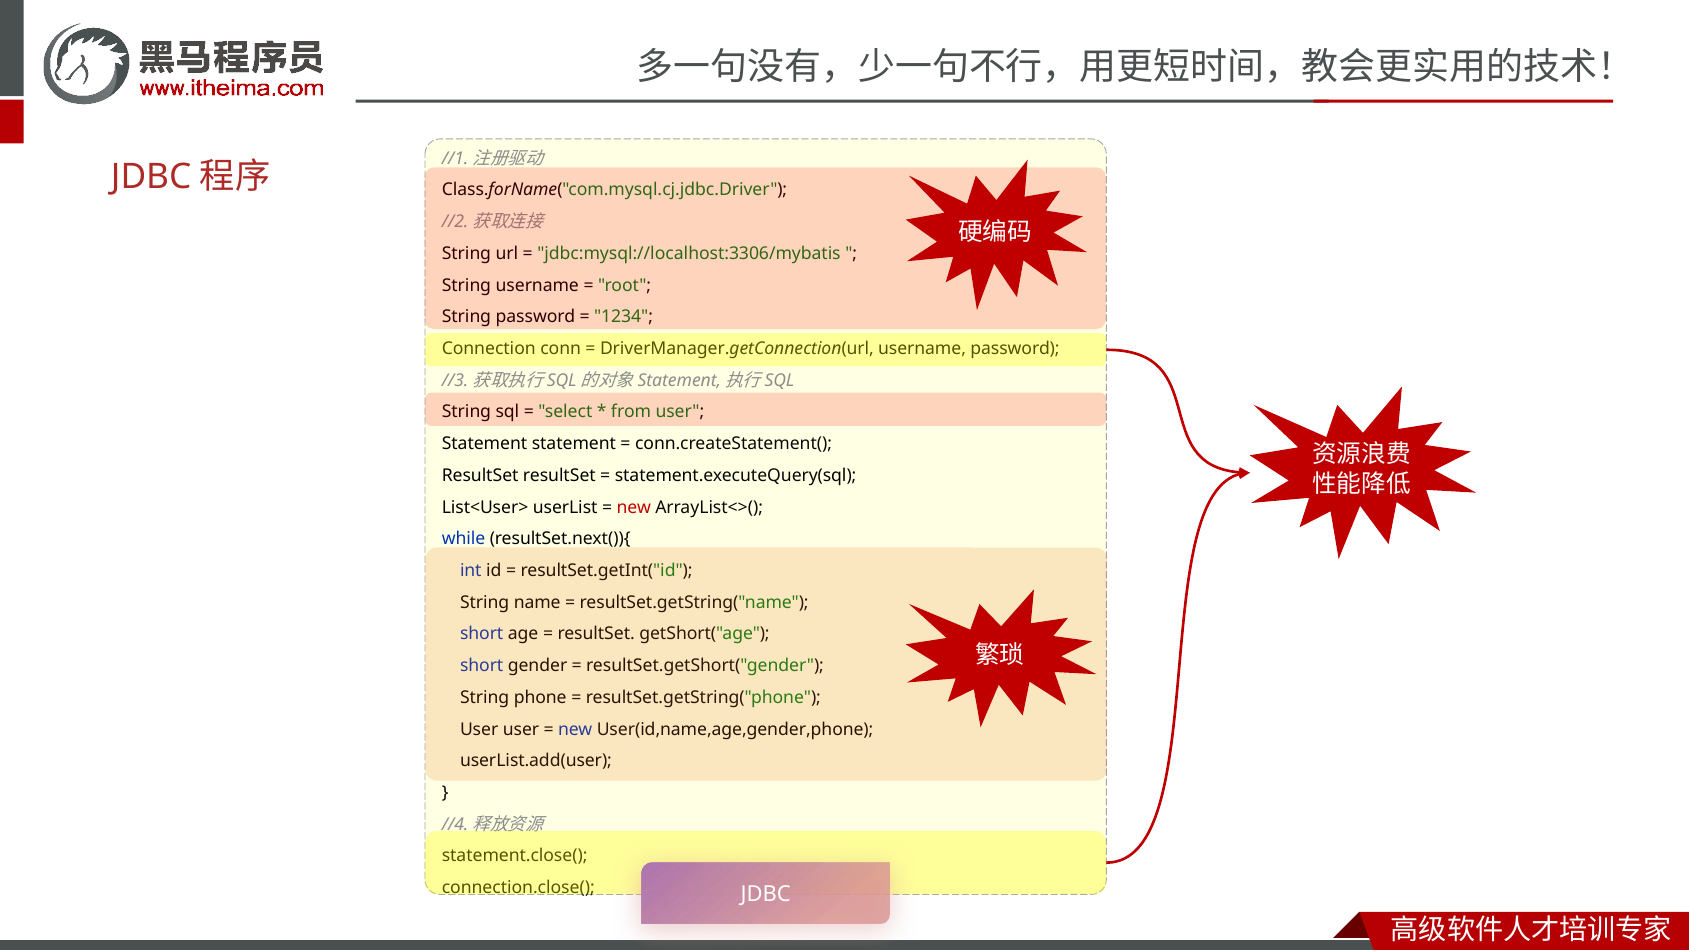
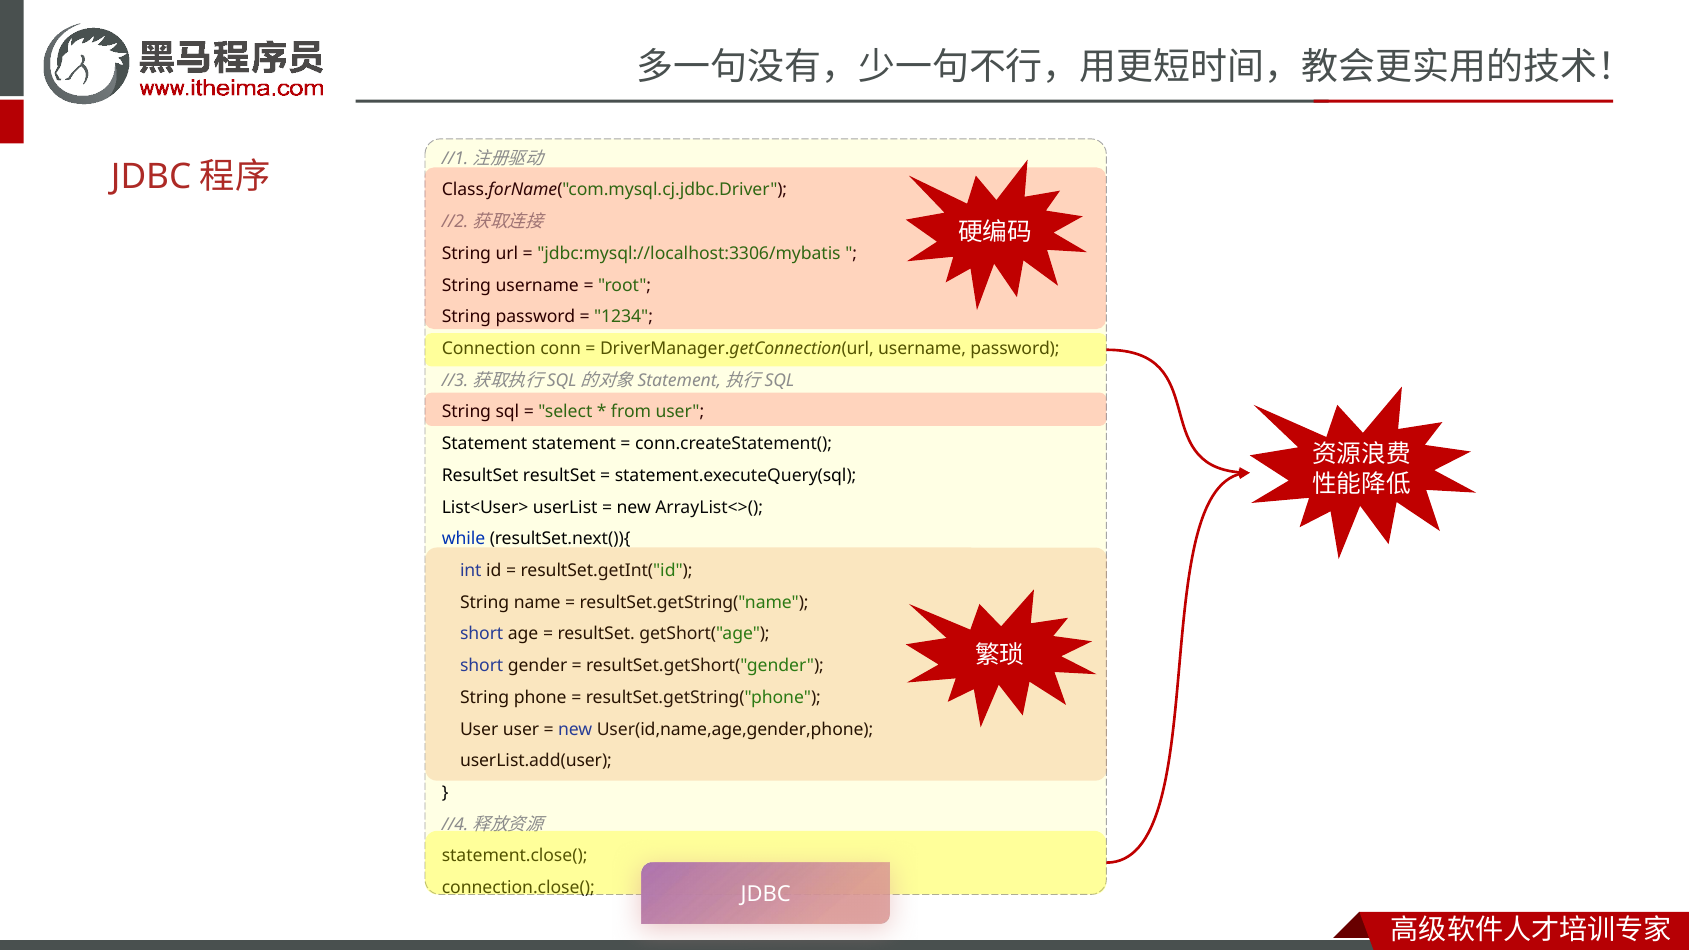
new at (634, 507) colour: red -> black
